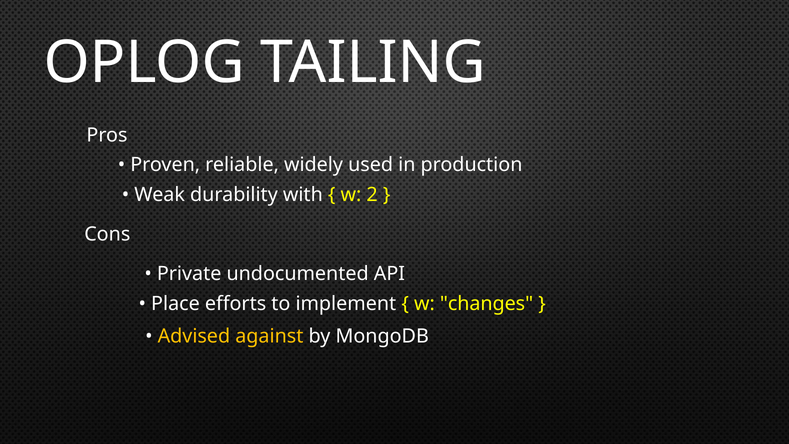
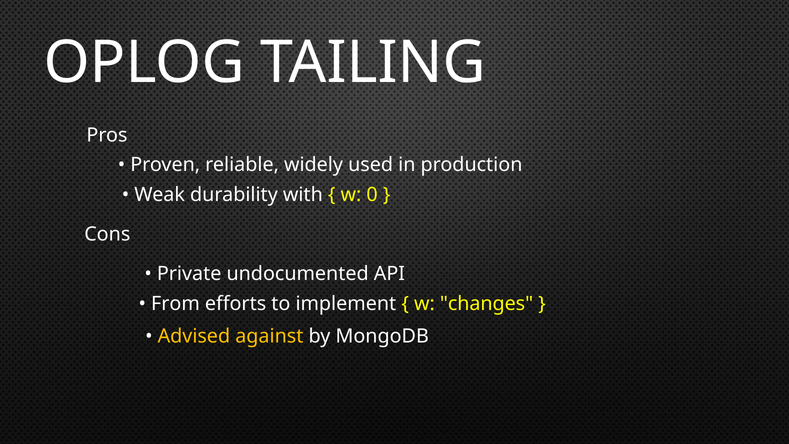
2: 2 -> 0
Place: Place -> From
